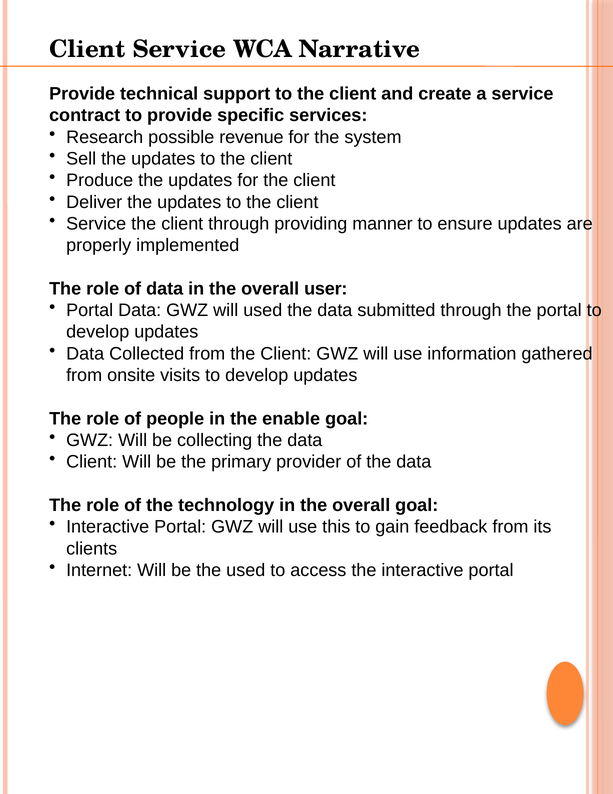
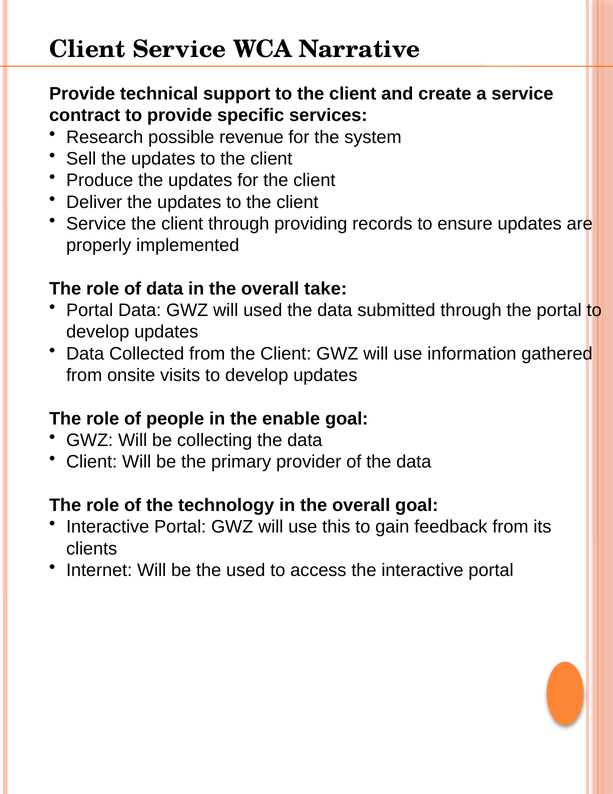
manner: manner -> records
user: user -> take
